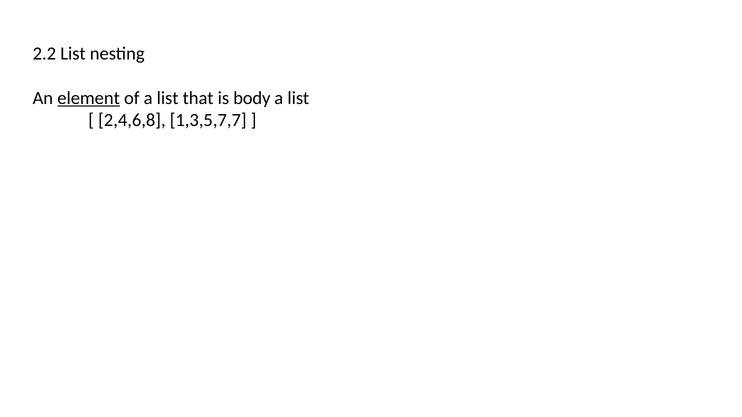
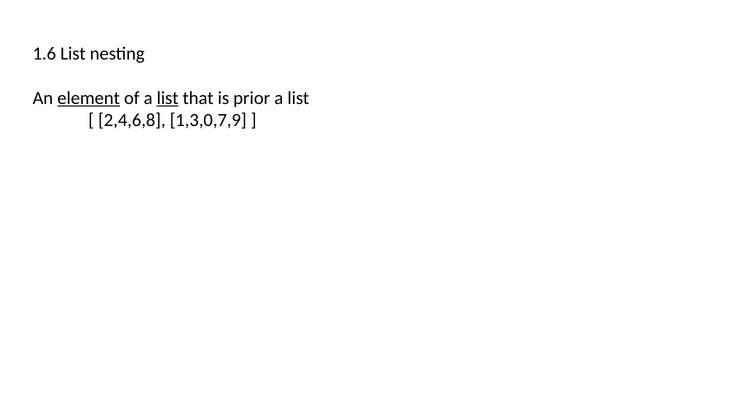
2.2: 2.2 -> 1.6
list at (168, 98) underline: none -> present
body: body -> prior
1,3,5,7,7: 1,3,5,7,7 -> 1,3,0,7,9
